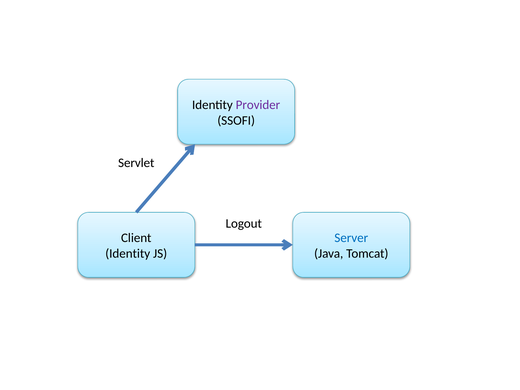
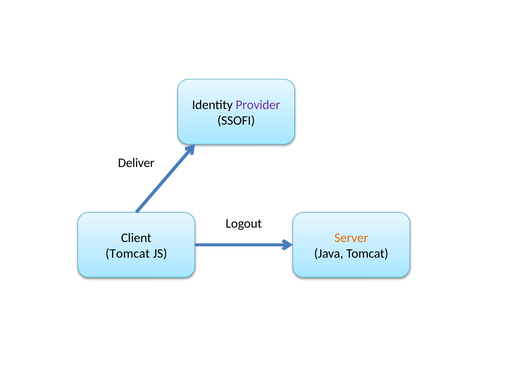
Servlet: Servlet -> Deliver
Server colour: blue -> orange
Identity at (128, 254): Identity -> Tomcat
